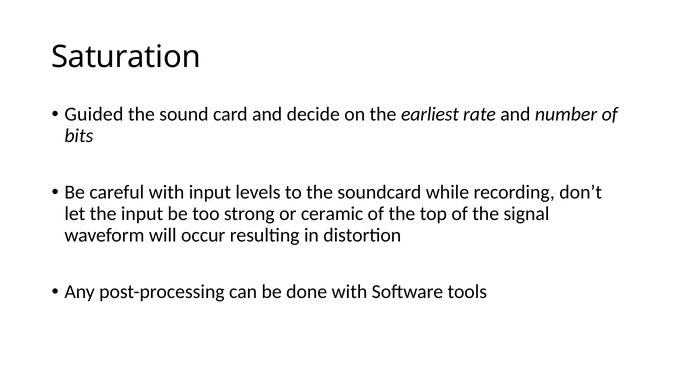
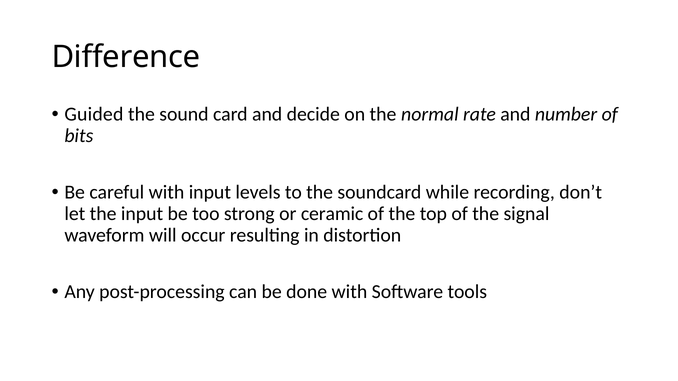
Saturation: Saturation -> Difference
earliest: earliest -> normal
